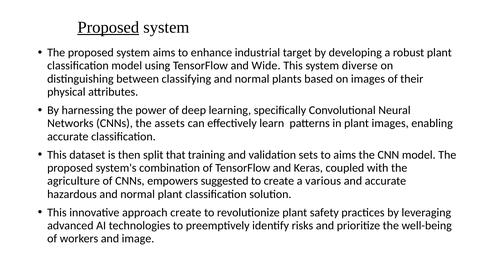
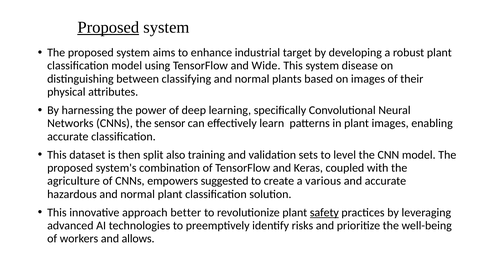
diverse: diverse -> disease
assets: assets -> sensor
that: that -> also
to aims: aims -> level
approach create: create -> better
safety underline: none -> present
image: image -> allows
